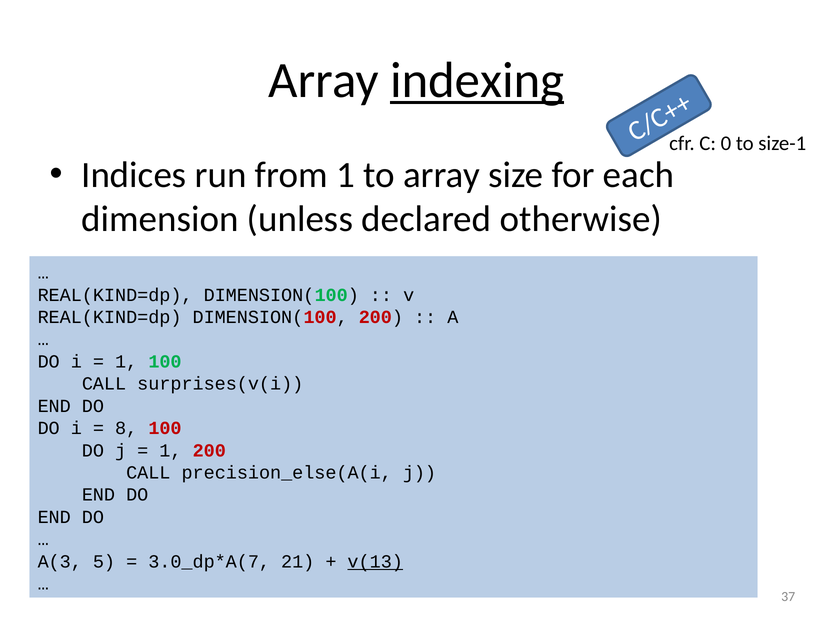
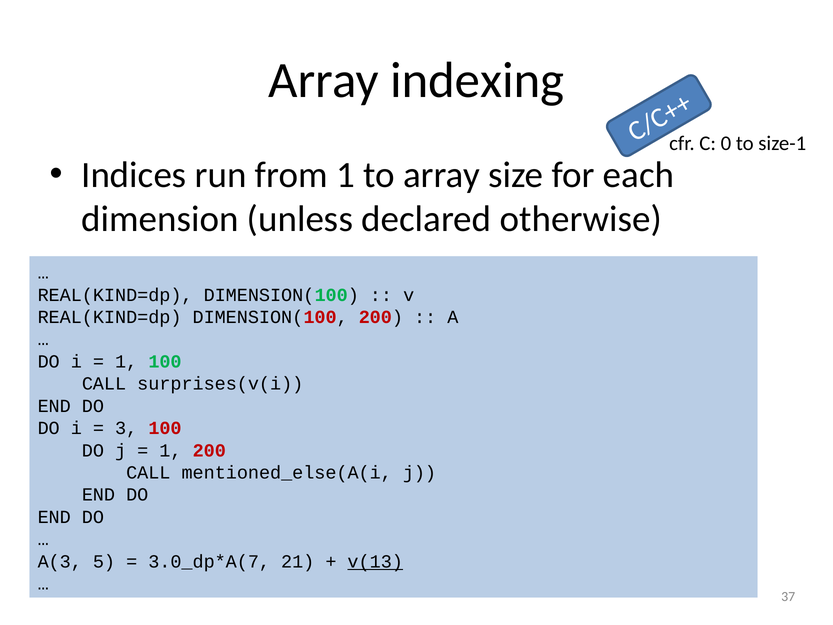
indexing underline: present -> none
8: 8 -> 3
precision_else(A(i: precision_else(A(i -> mentioned_else(A(i
